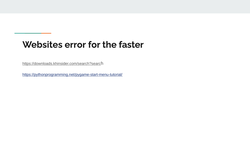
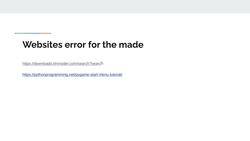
faster: faster -> made
